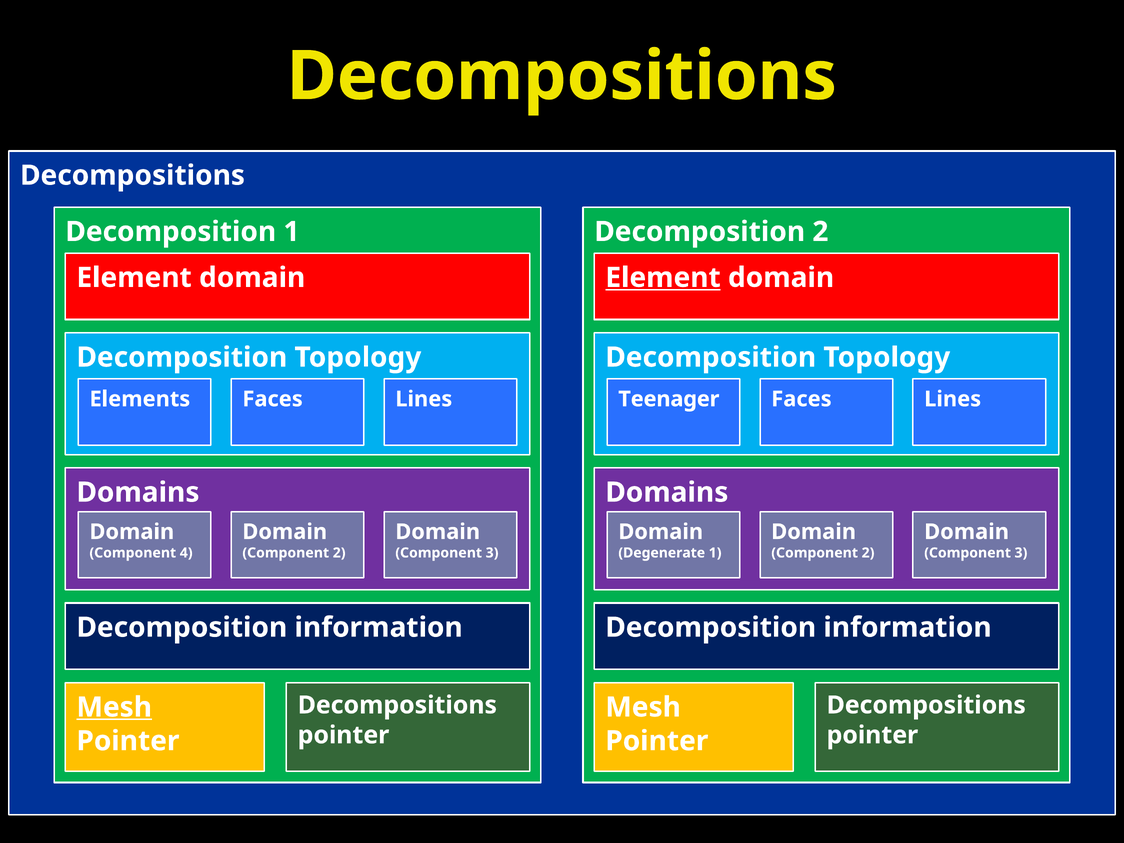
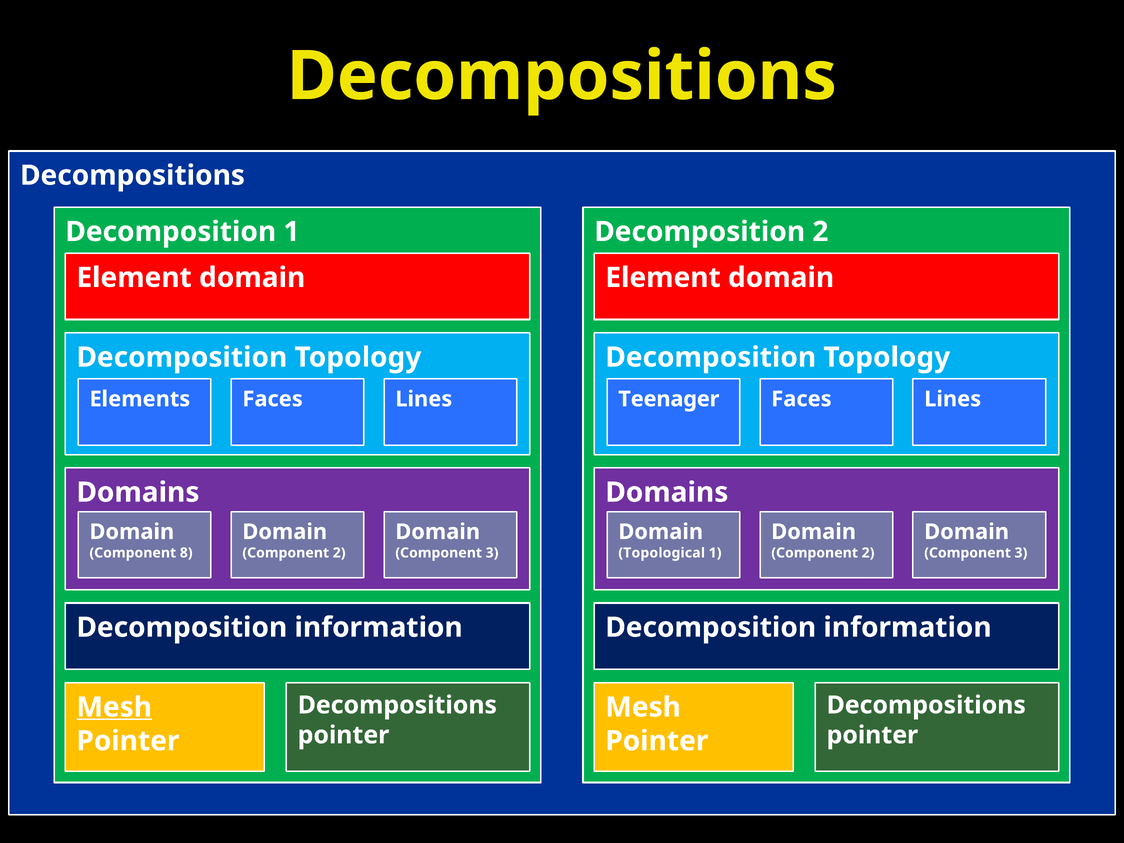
Element at (663, 278) underline: present -> none
4: 4 -> 8
Degenerate: Degenerate -> Topological
